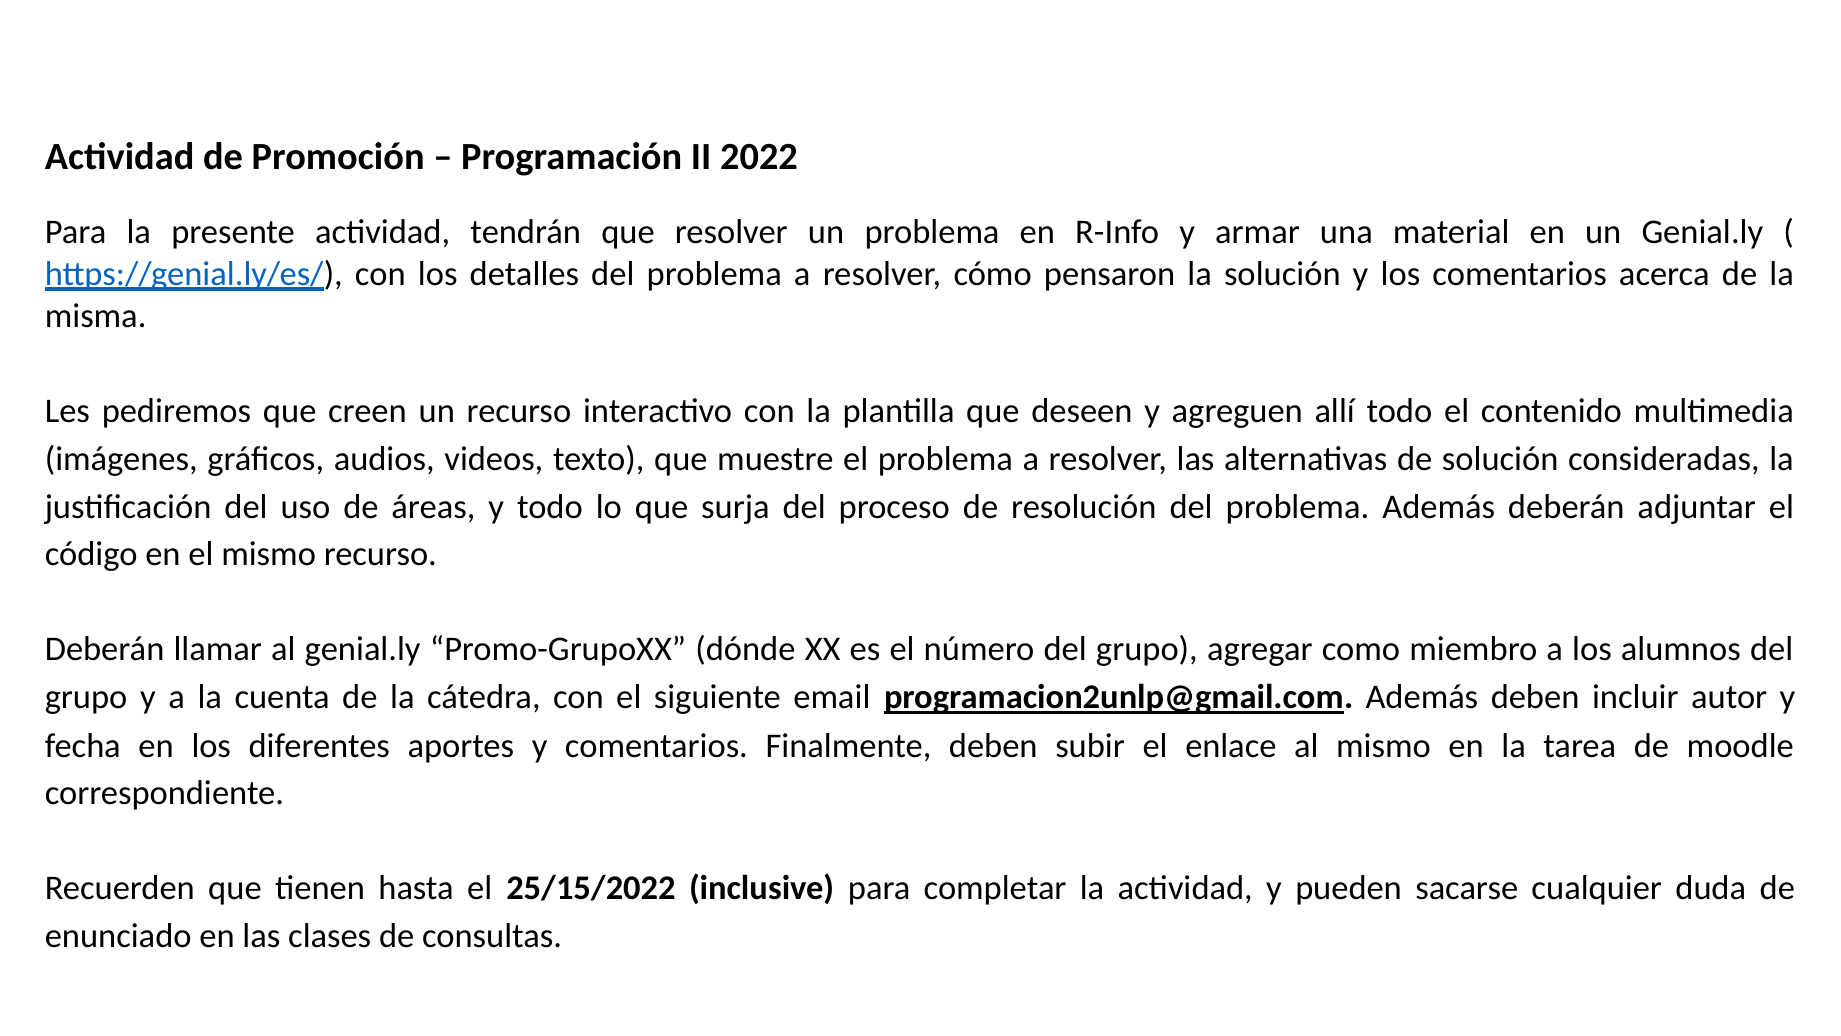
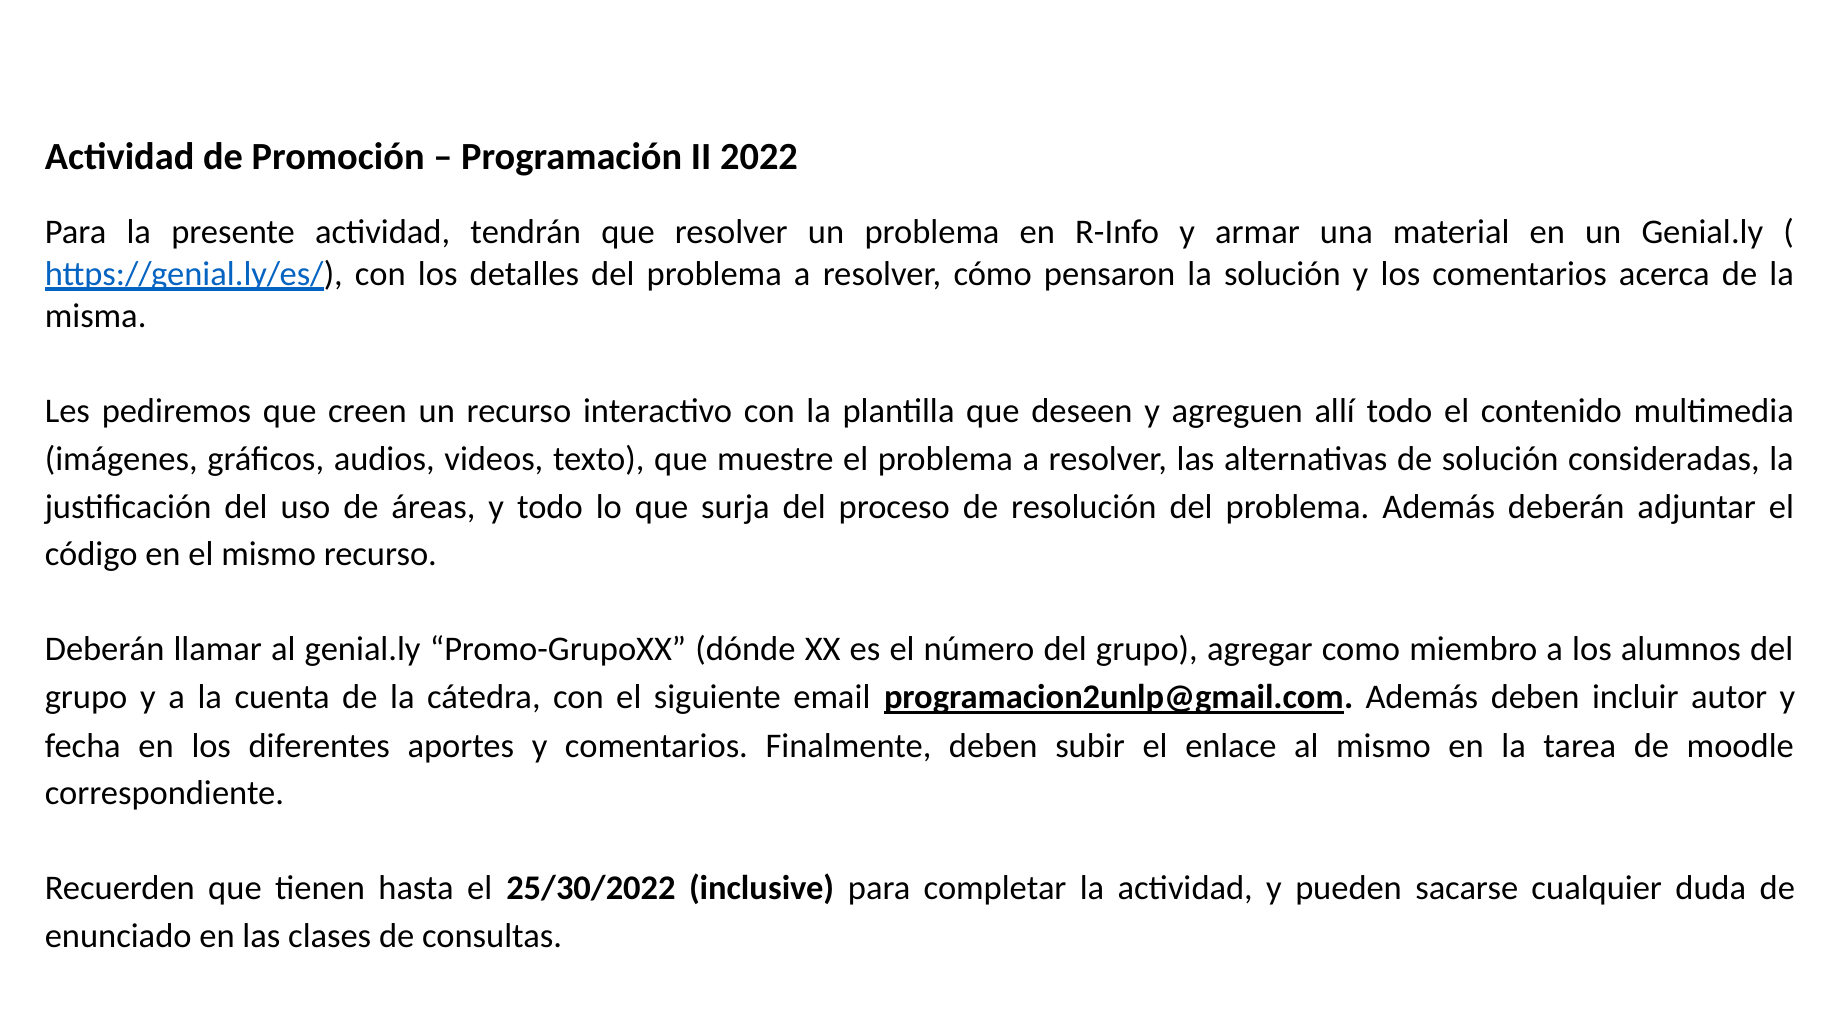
25/15/2022: 25/15/2022 -> 25/30/2022
